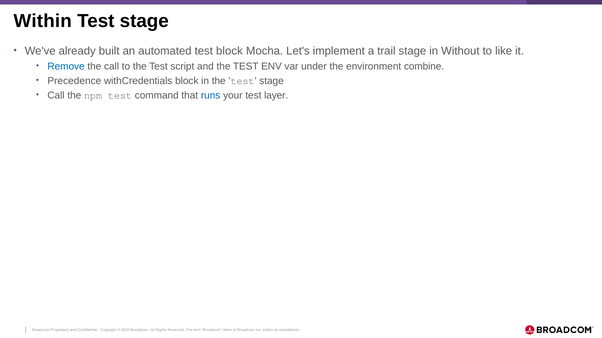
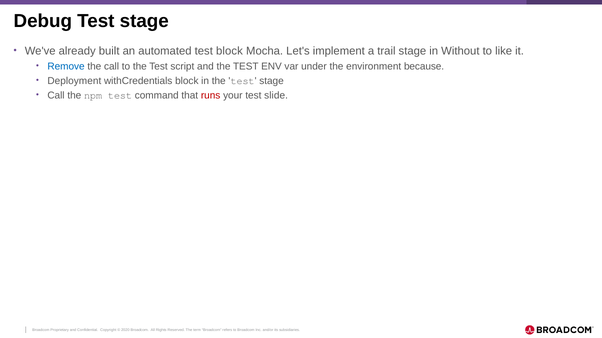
Within: Within -> Debug
combine: combine -> because
Precedence: Precedence -> Deployment
runs colour: blue -> red
layer: layer -> slide
